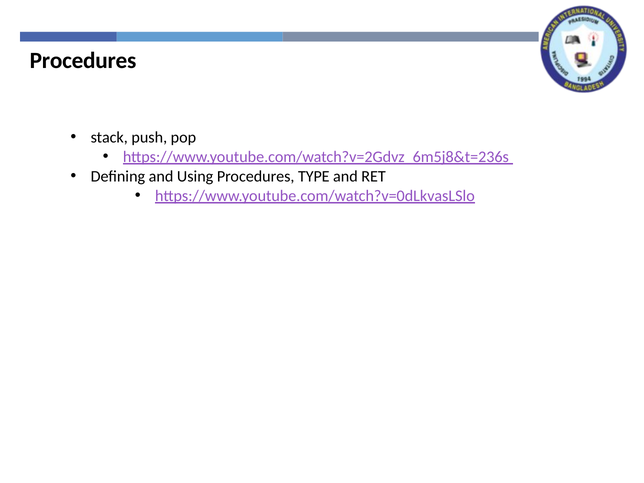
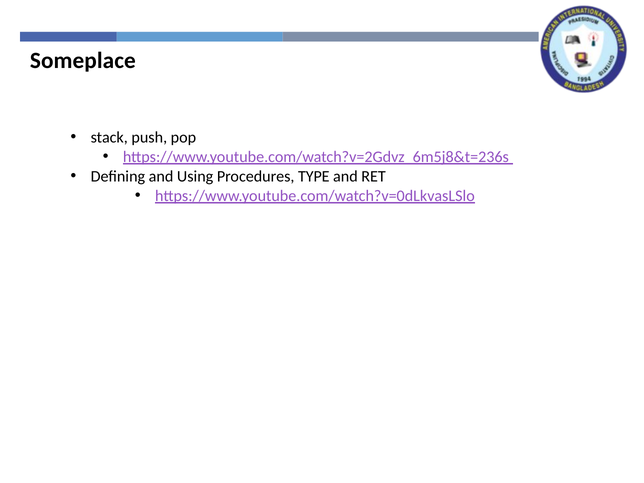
Procedures at (83, 61): Procedures -> Someplace
